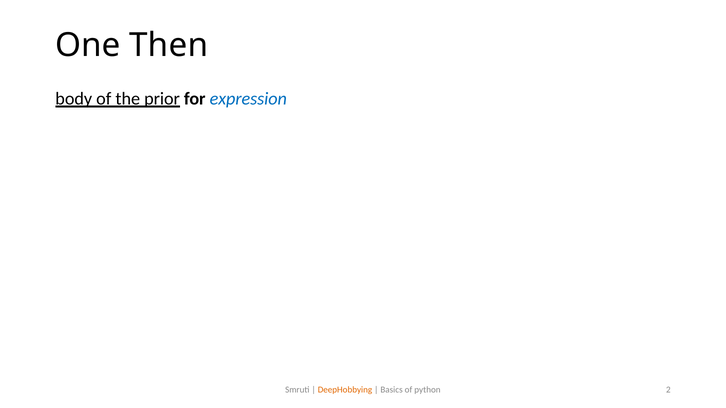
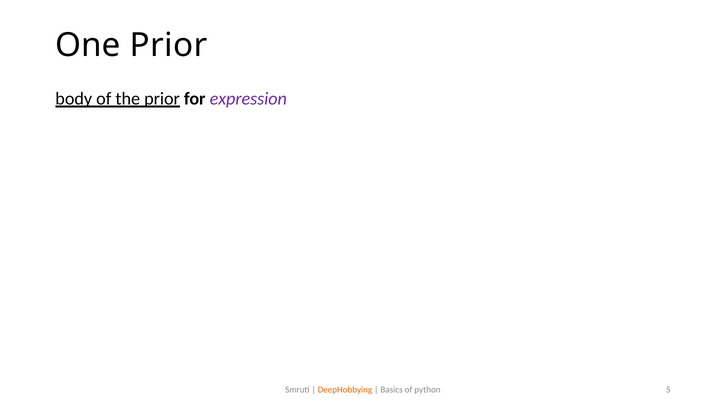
One Then: Then -> Prior
expression colour: blue -> purple
2: 2 -> 5
